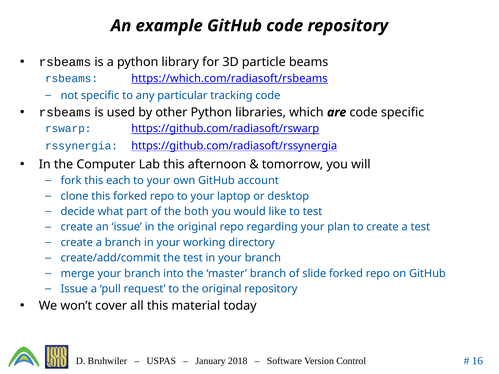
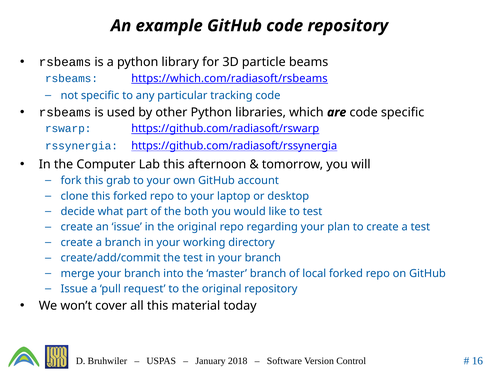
each: each -> grab
slide: slide -> local
